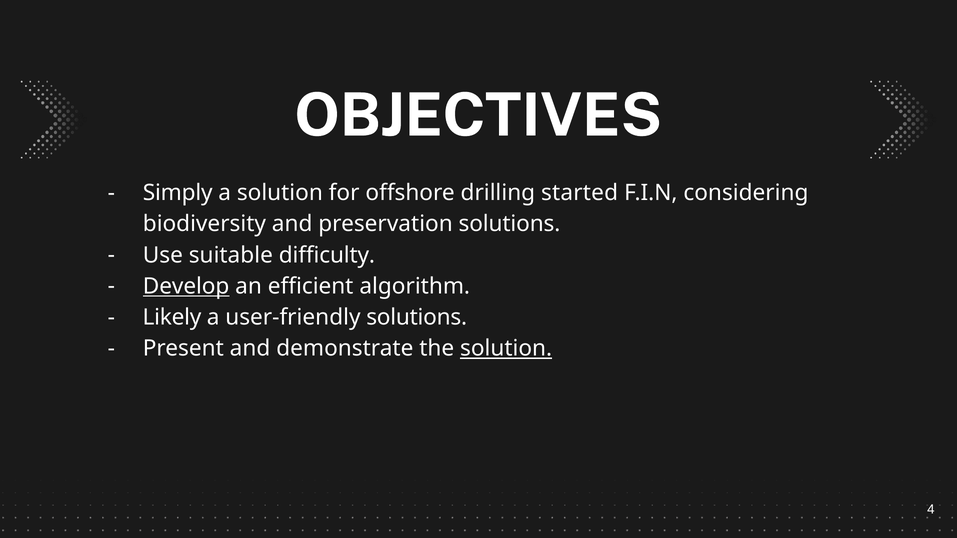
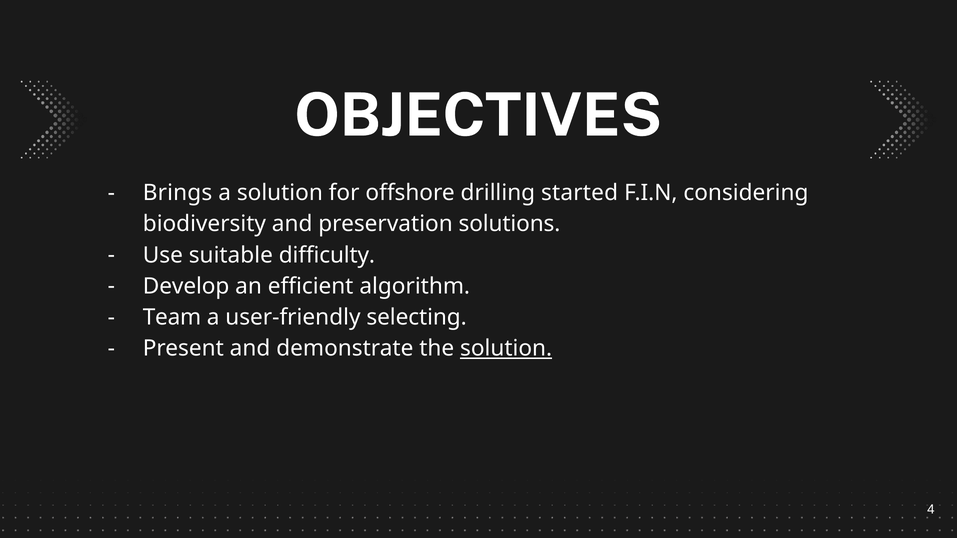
Simply: Simply -> Brings
Develop underline: present -> none
Likely: Likely -> Team
user-friendly solutions: solutions -> selecting
